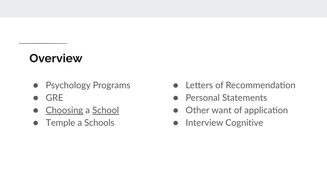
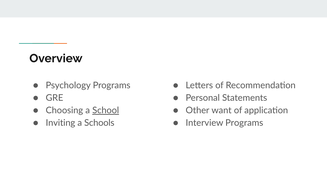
Choosing underline: present -> none
Temple: Temple -> Inviting
Interview Cognitive: Cognitive -> Programs
